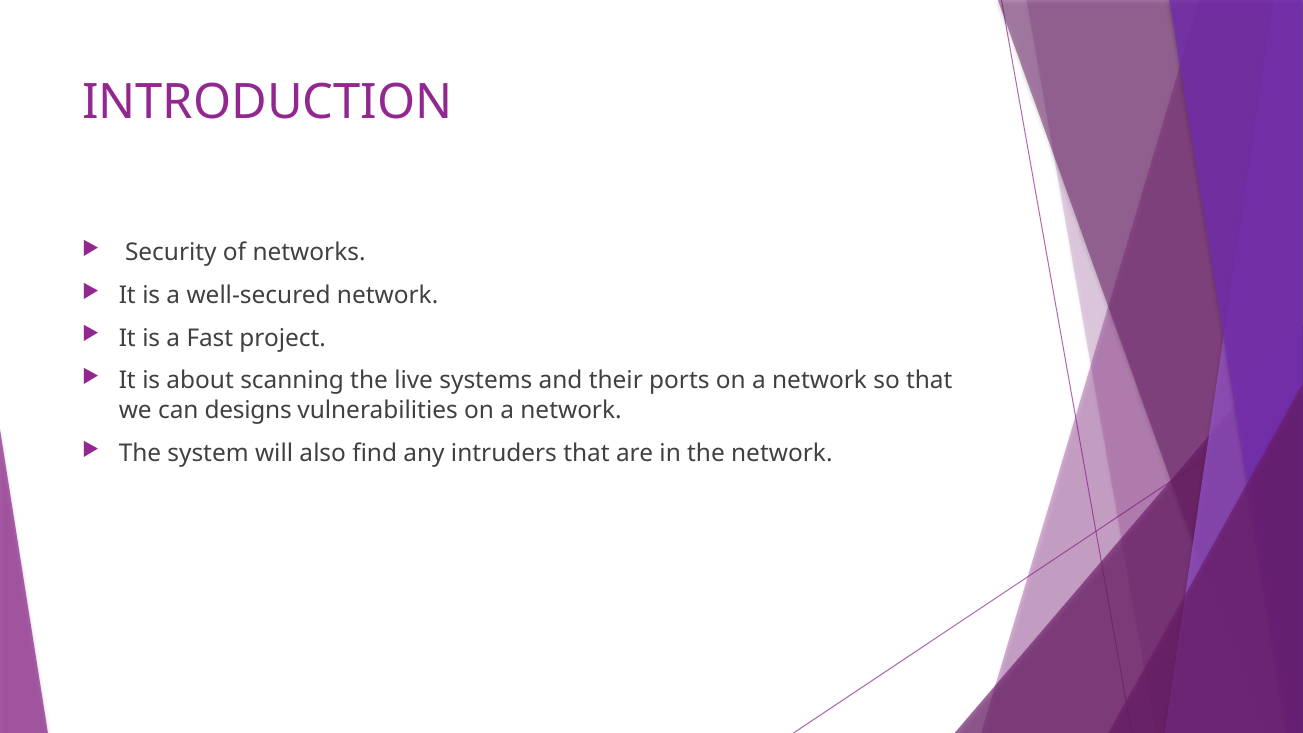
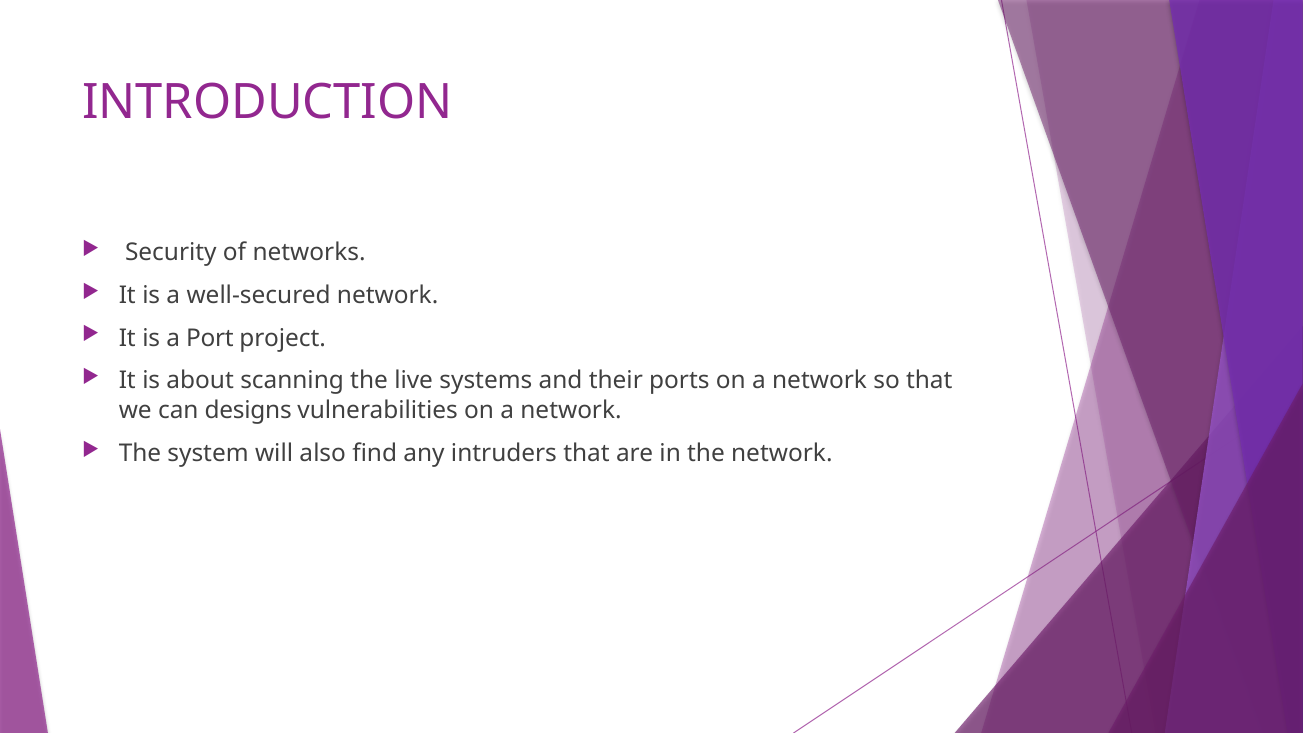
Fast: Fast -> Port
